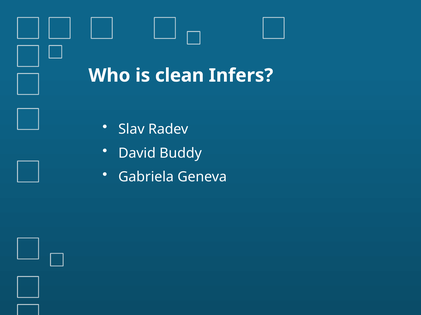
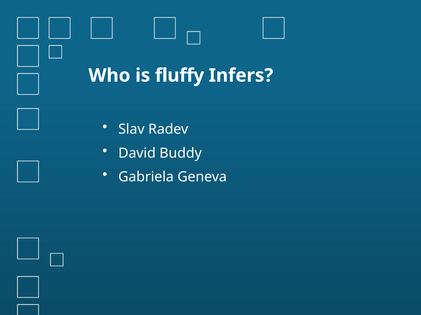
clean: clean -> fluffy
